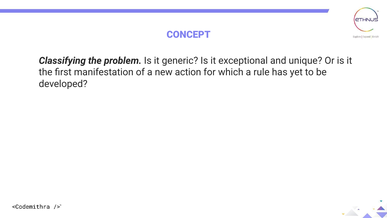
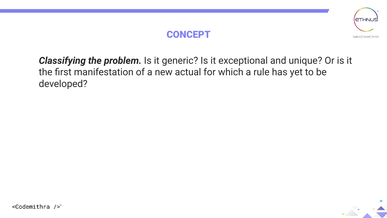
action: action -> actual
